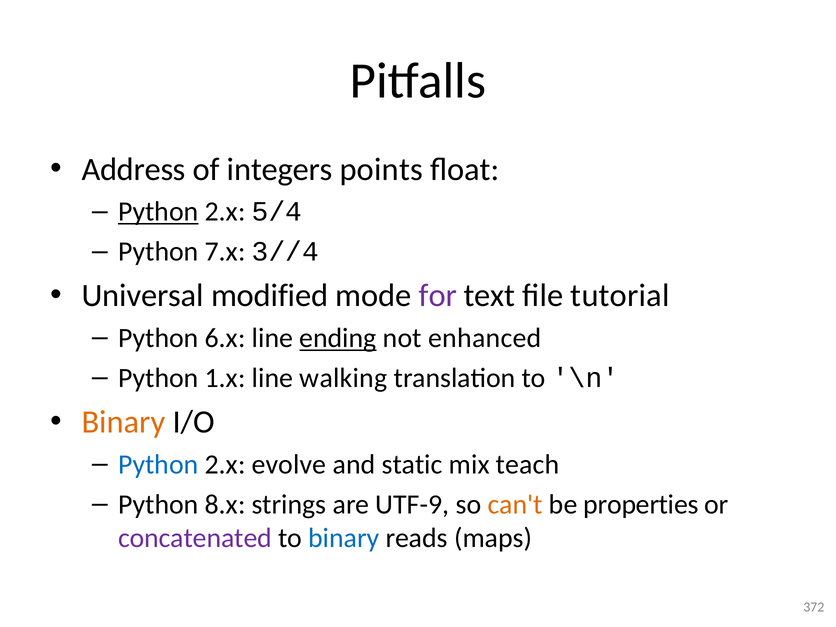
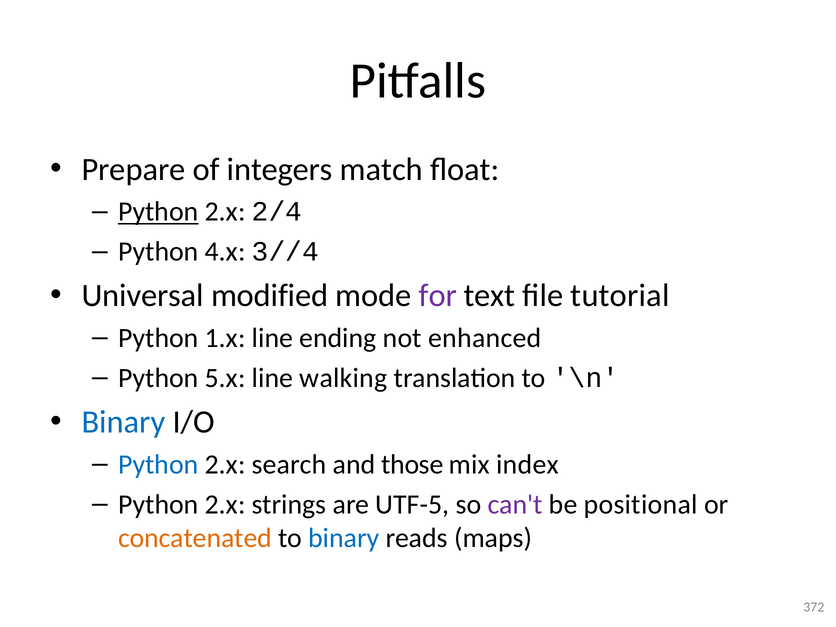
Address: Address -> Prepare
points: points -> match
5/4: 5/4 -> 2/4
7.x: 7.x -> 4.x
6.x: 6.x -> 1.x
ending underline: present -> none
1.x: 1.x -> 5.x
Binary at (123, 422) colour: orange -> blue
evolve: evolve -> search
static: static -> those
teach: teach -> index
8.x at (225, 504): 8.x -> 2.x
UTF-9: UTF-9 -> UTF-5
can't colour: orange -> purple
properties: properties -> positional
concatenated colour: purple -> orange
